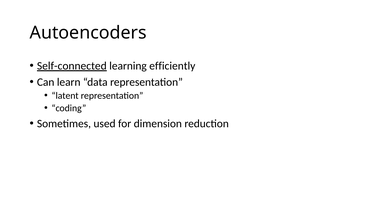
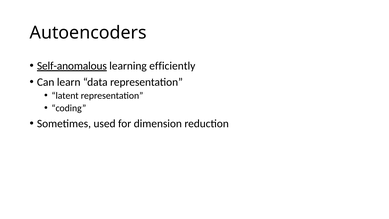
Self-connected: Self-connected -> Self-anomalous
